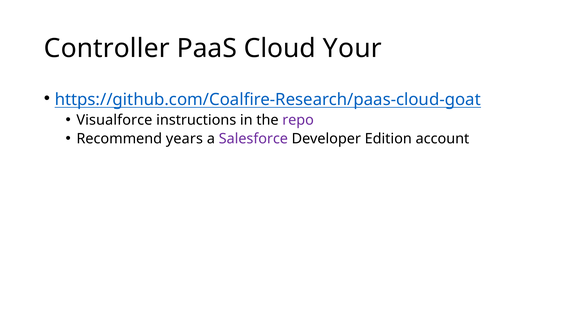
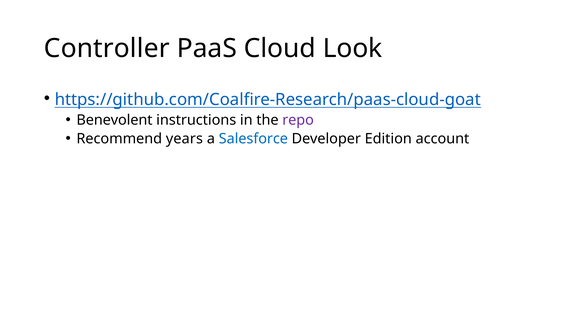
Your: Your -> Look
Visualforce: Visualforce -> Benevolent
Salesforce colour: purple -> blue
